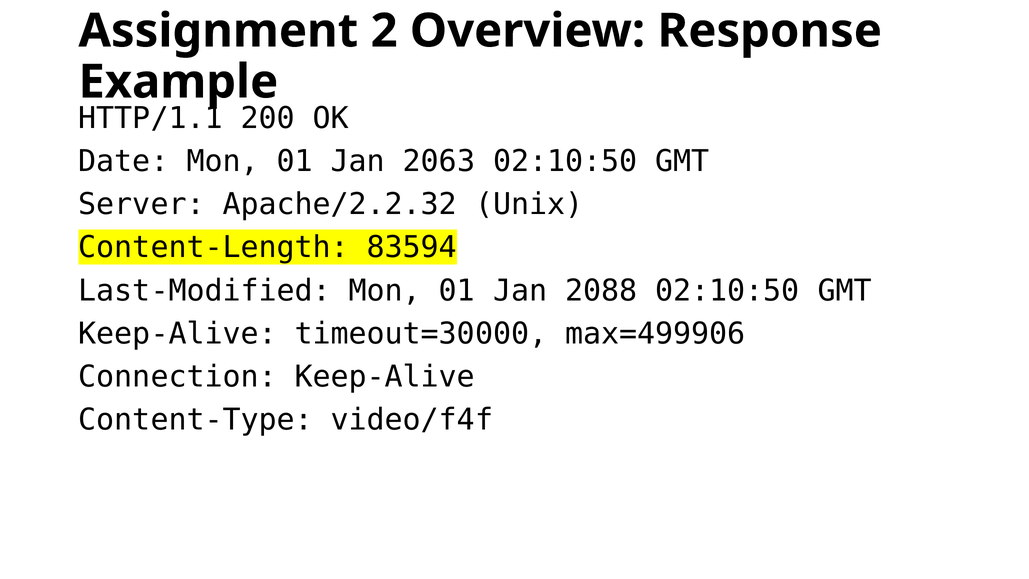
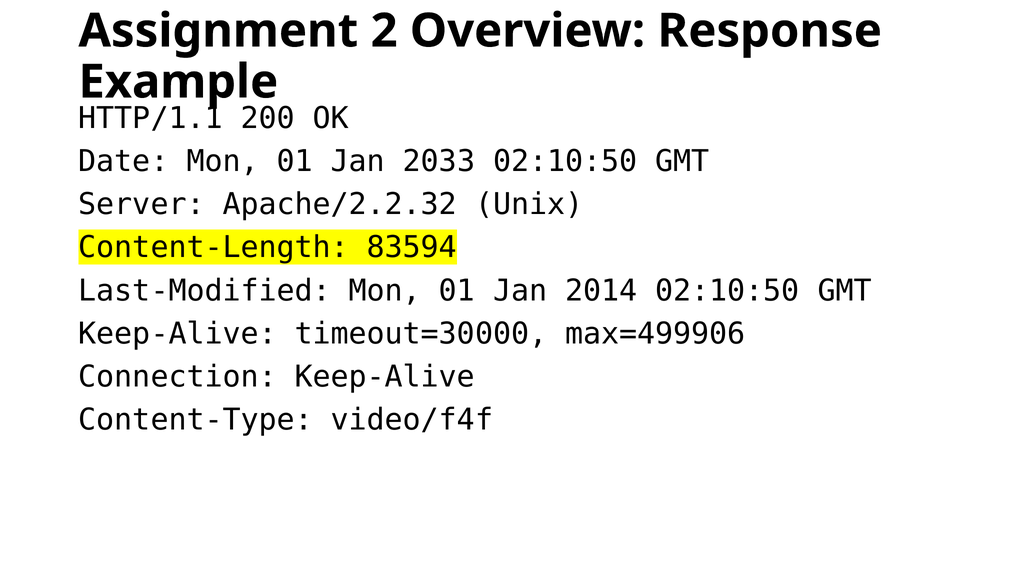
2063: 2063 -> 2033
2088: 2088 -> 2014
